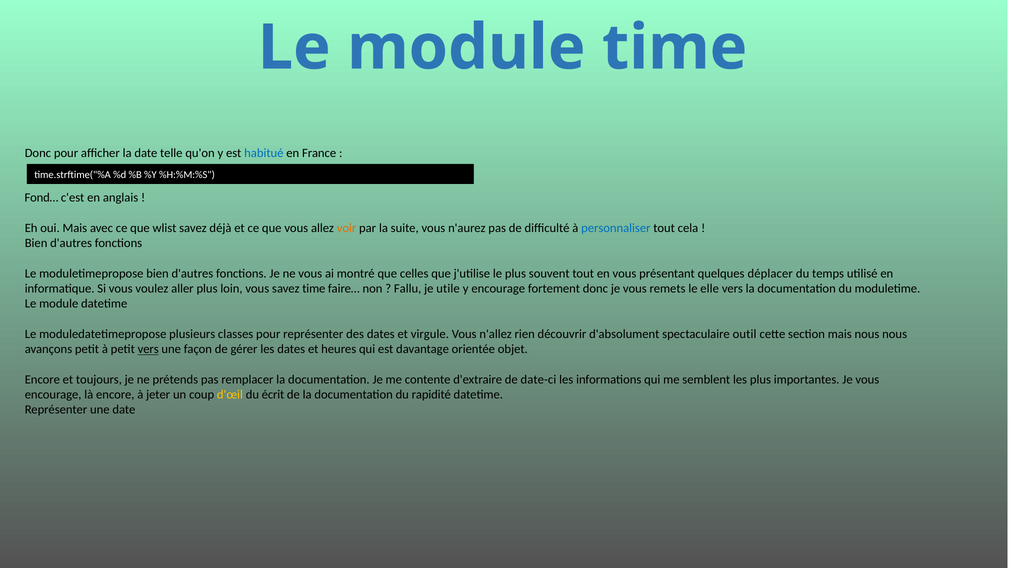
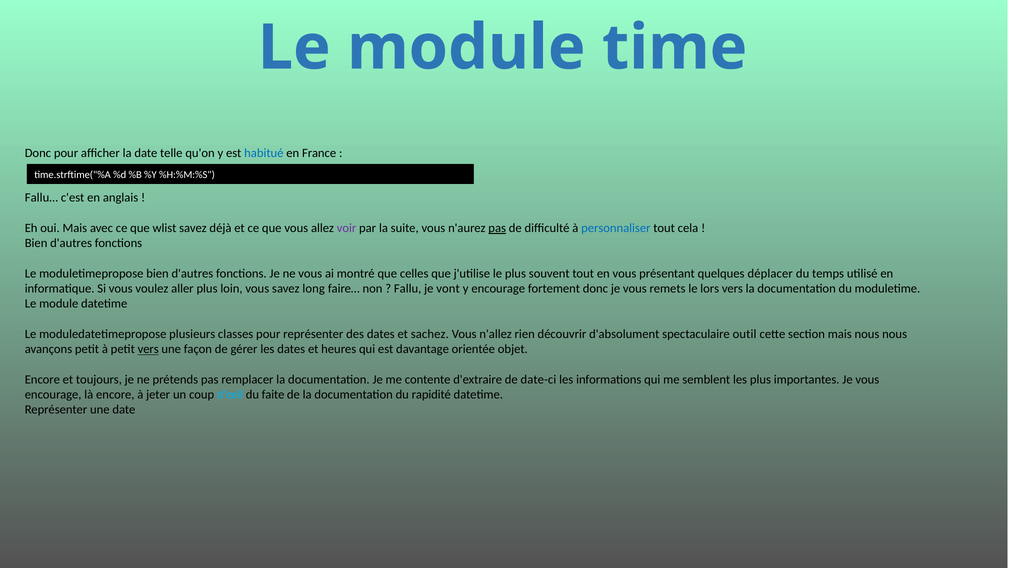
Fond…: Fond… -> Fallu…
voir colour: orange -> purple
pas at (497, 228) underline: none -> present
savez time: time -> long
utile: utile -> vont
elle: elle -> lors
virgule: virgule -> sachez
d'œil colour: yellow -> light blue
écrit: écrit -> faite
